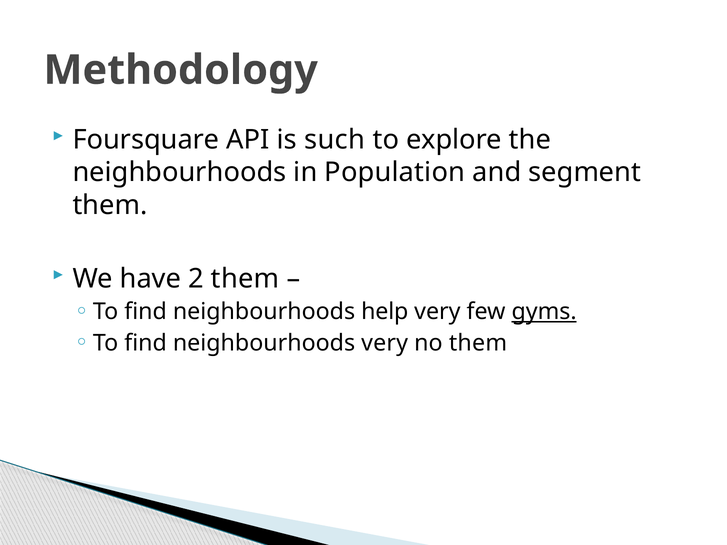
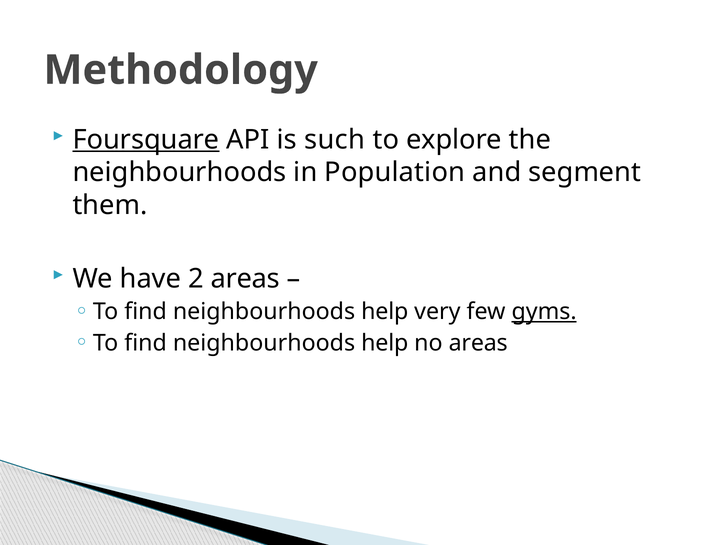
Foursquare underline: none -> present
2 them: them -> areas
very at (385, 343): very -> help
no them: them -> areas
